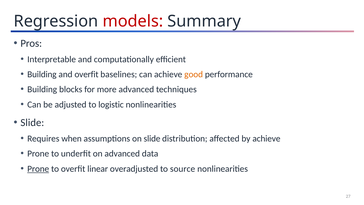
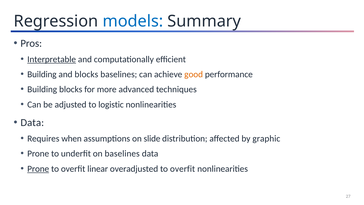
models colour: red -> blue
Interpretable underline: none -> present
and overfit: overfit -> blocks
Slide at (32, 122): Slide -> Data
by achieve: achieve -> graphic
on advanced: advanced -> baselines
overadjusted to source: source -> overfit
